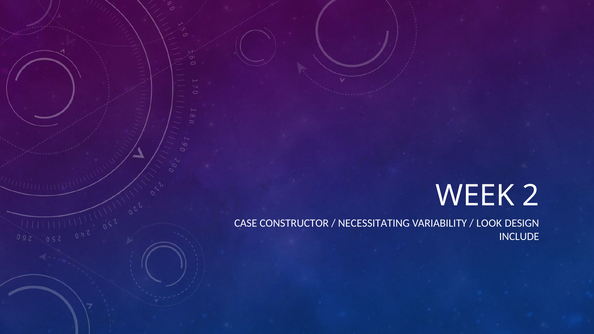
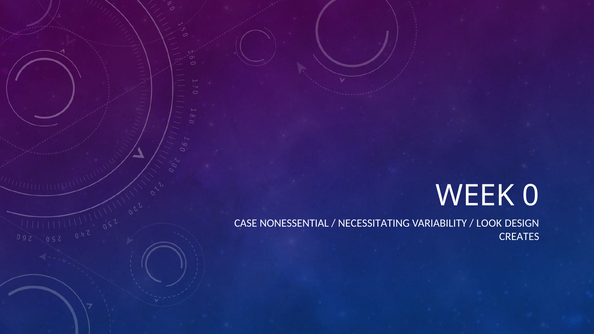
2: 2 -> 0
CONSTRUCTOR: CONSTRUCTOR -> NONESSENTIAL
INCLUDE: INCLUDE -> CREATES
